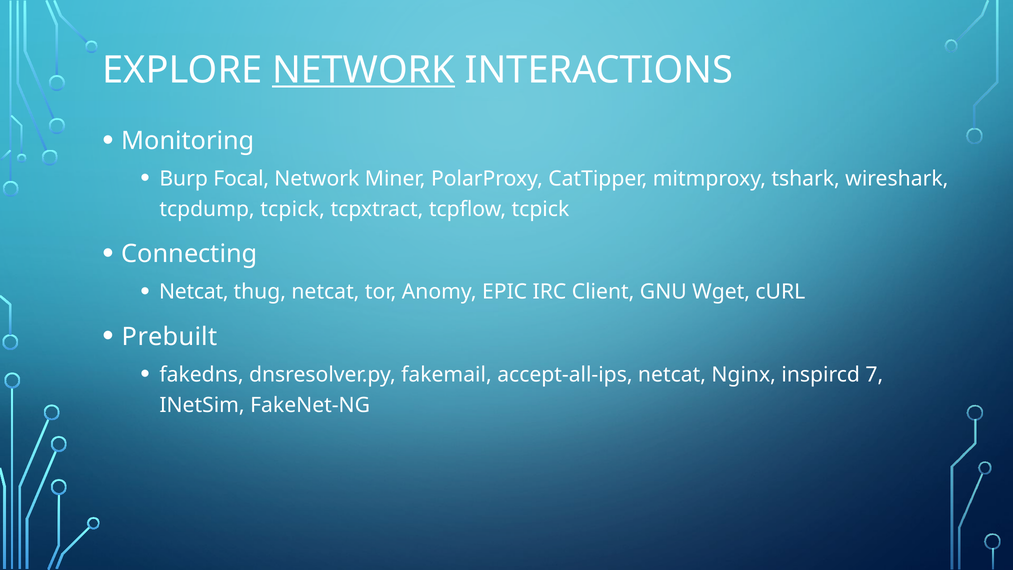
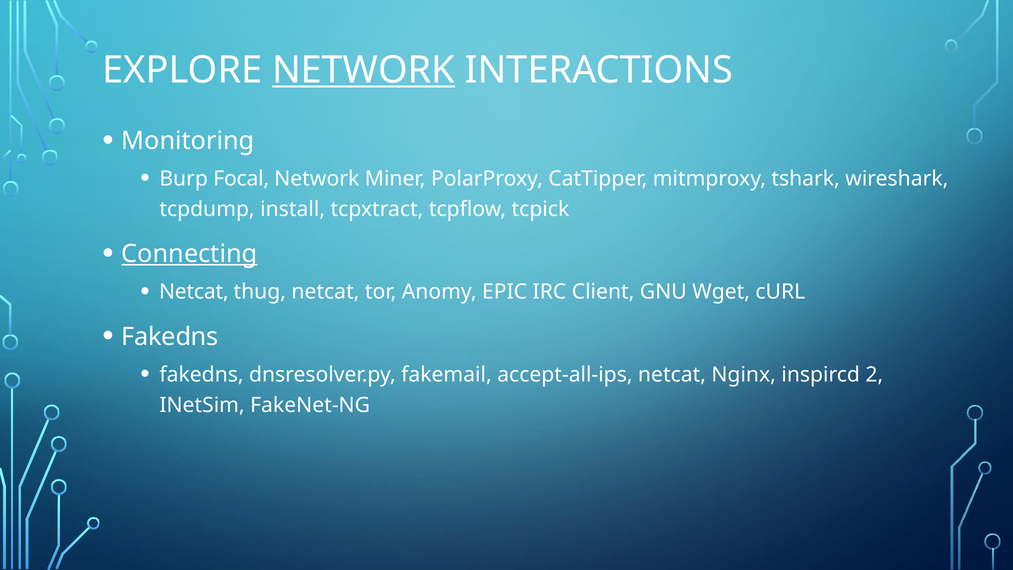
tcpdump tcpick: tcpick -> install
Connecting underline: none -> present
Prebuilt at (170, 337): Prebuilt -> Fakedns
7: 7 -> 2
